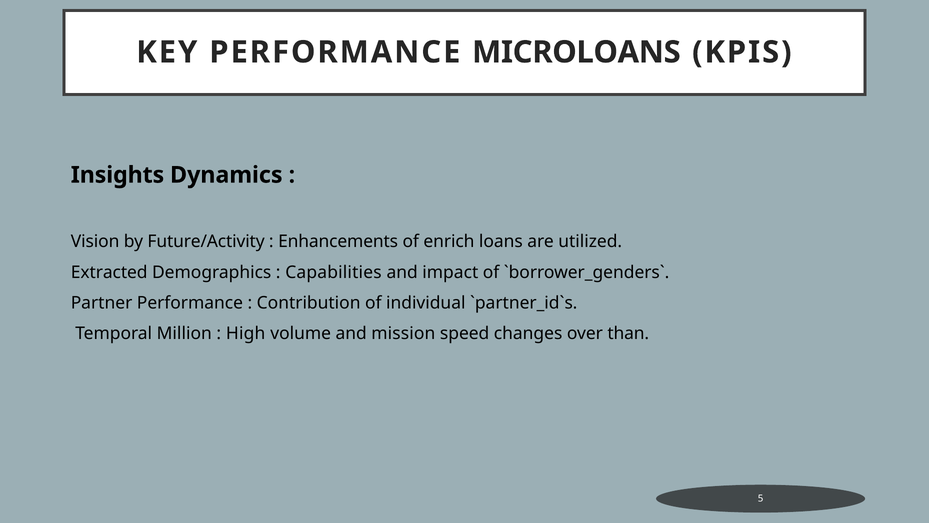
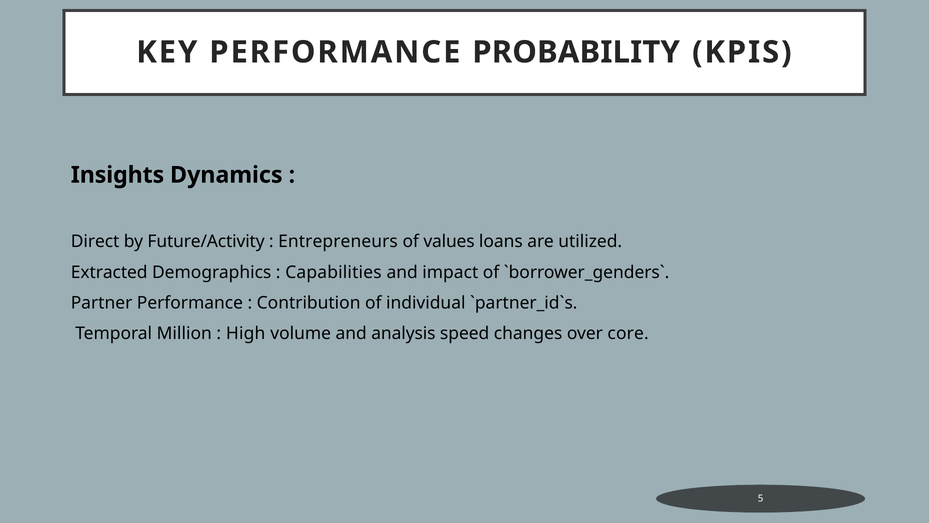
MICROLOANS: MICROLOANS -> PROBABILITY
Vision: Vision -> Direct
Enhancements: Enhancements -> Entrepreneurs
enrich: enrich -> values
mission: mission -> analysis
than: than -> core
